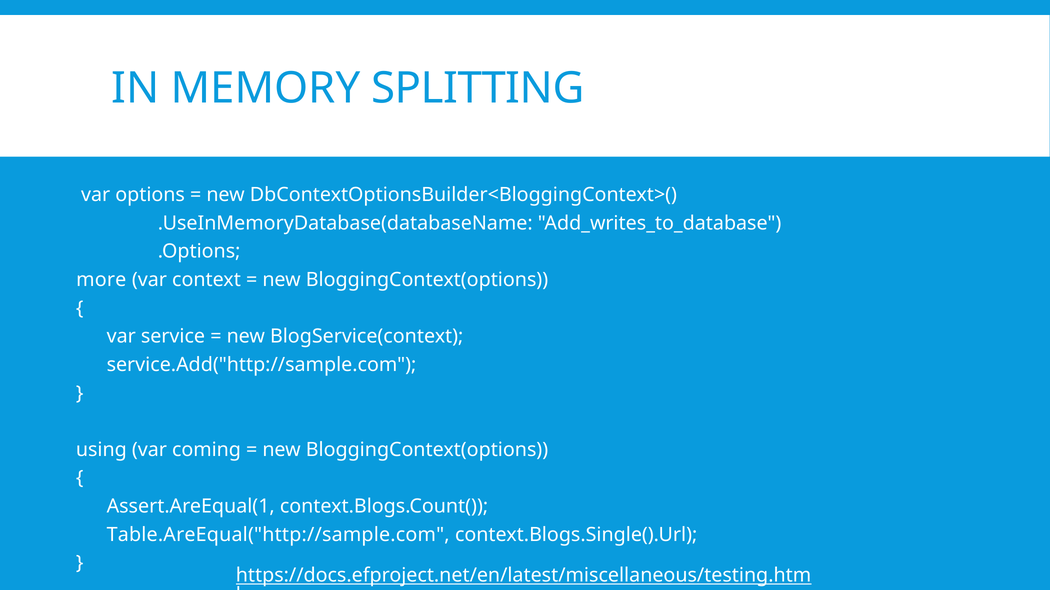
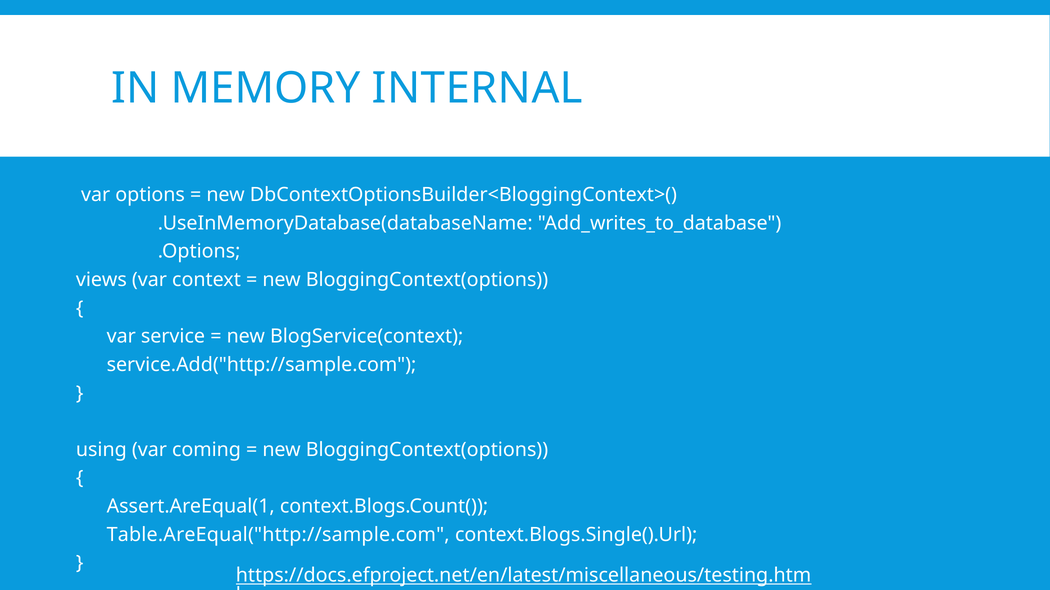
SPLITTING: SPLITTING -> INTERNAL
more: more -> views
